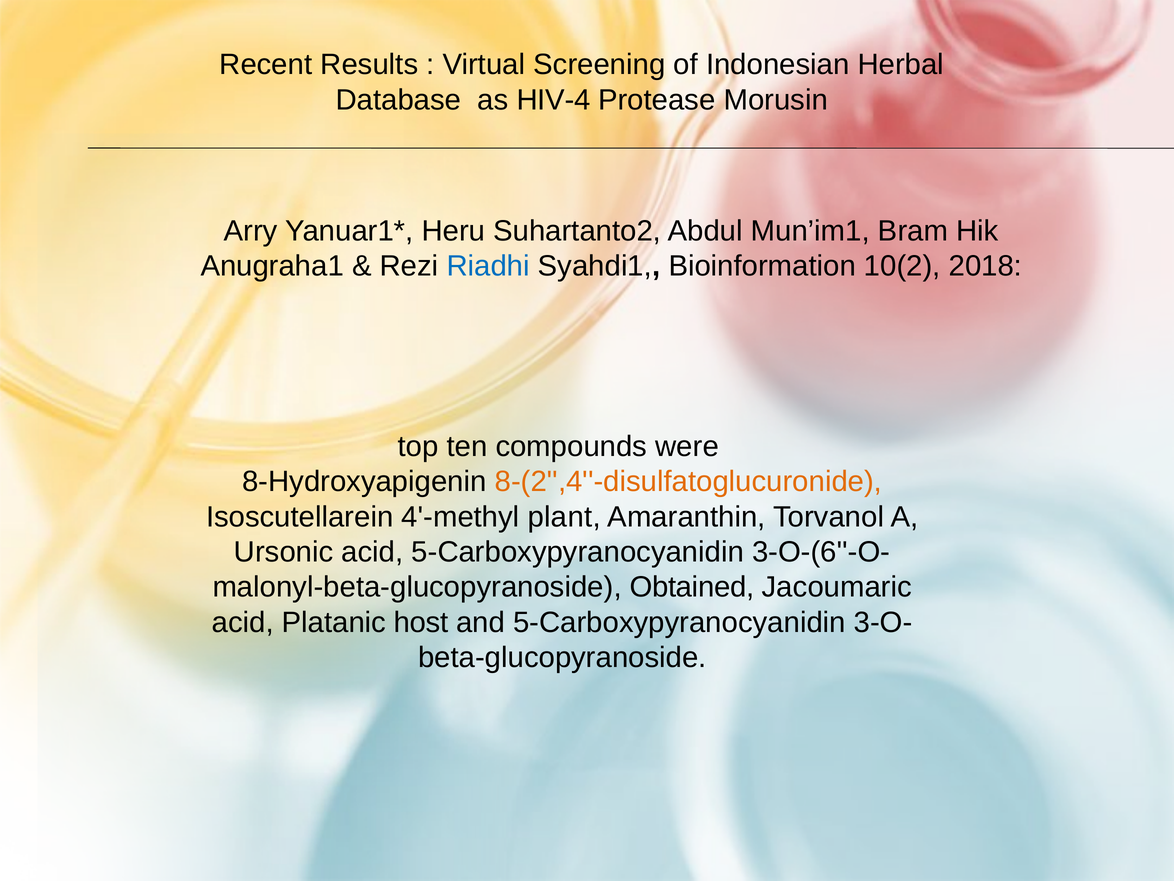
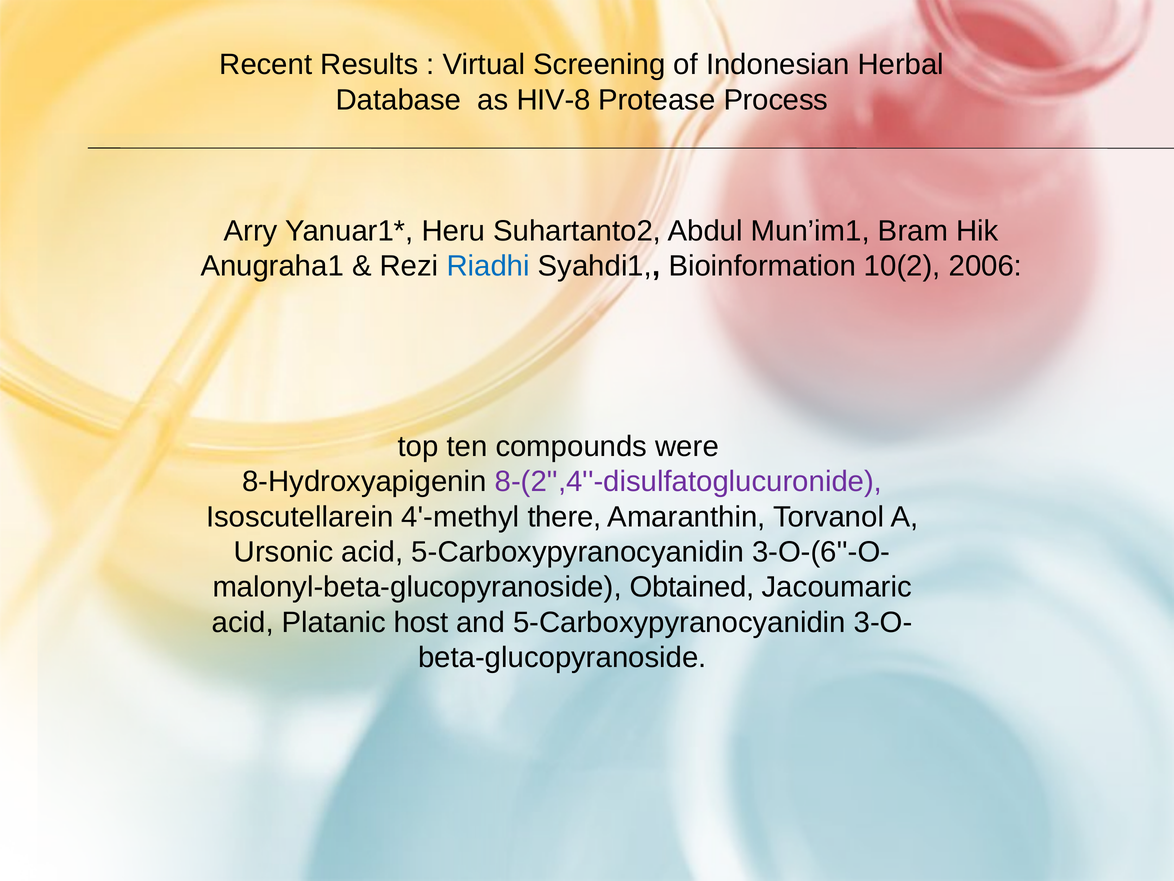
HIV-4: HIV-4 -> HIV-8
Morusin: Morusin -> Process
2018: 2018 -> 2006
8-(2'',4''-disulfatoglucuronide colour: orange -> purple
plant: plant -> there
